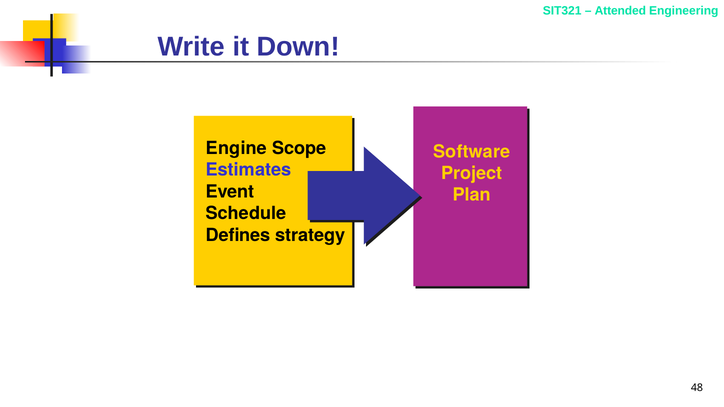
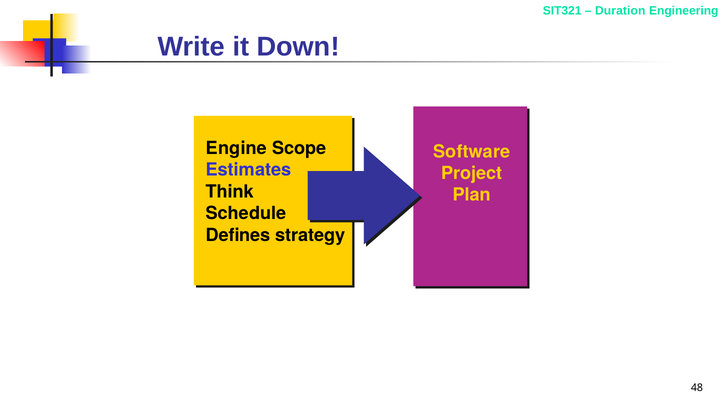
Attended: Attended -> Duration
Event: Event -> Think
